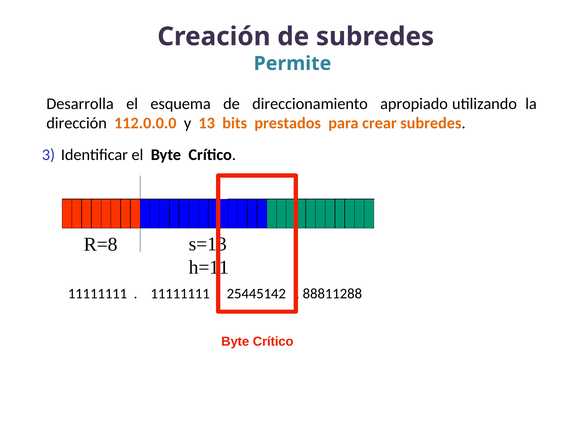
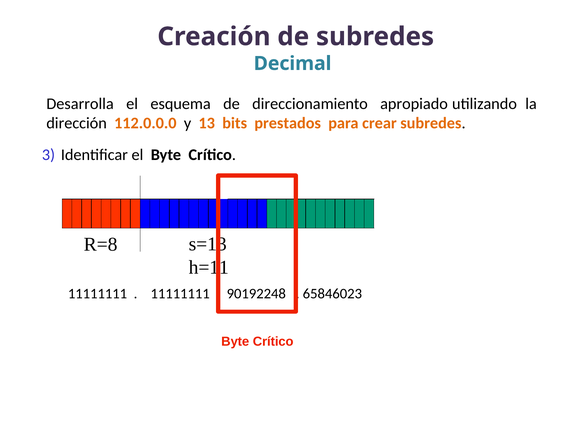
Permite: Permite -> Decimal
25445142: 25445142 -> 90192248
88811288: 88811288 -> 65846023
